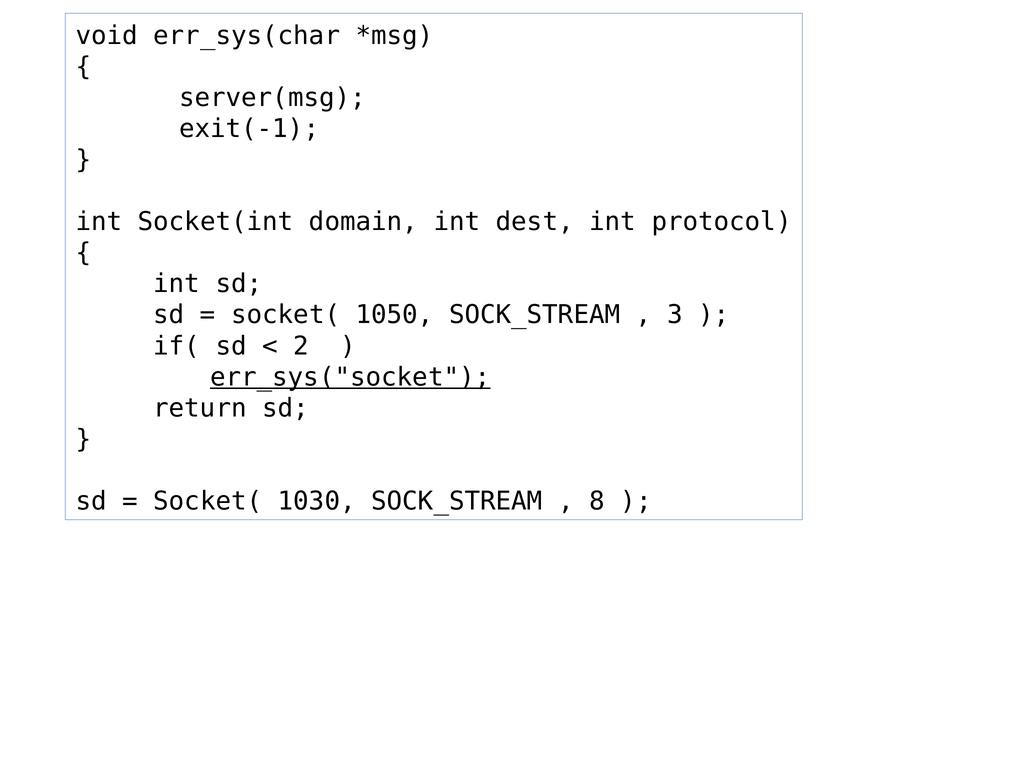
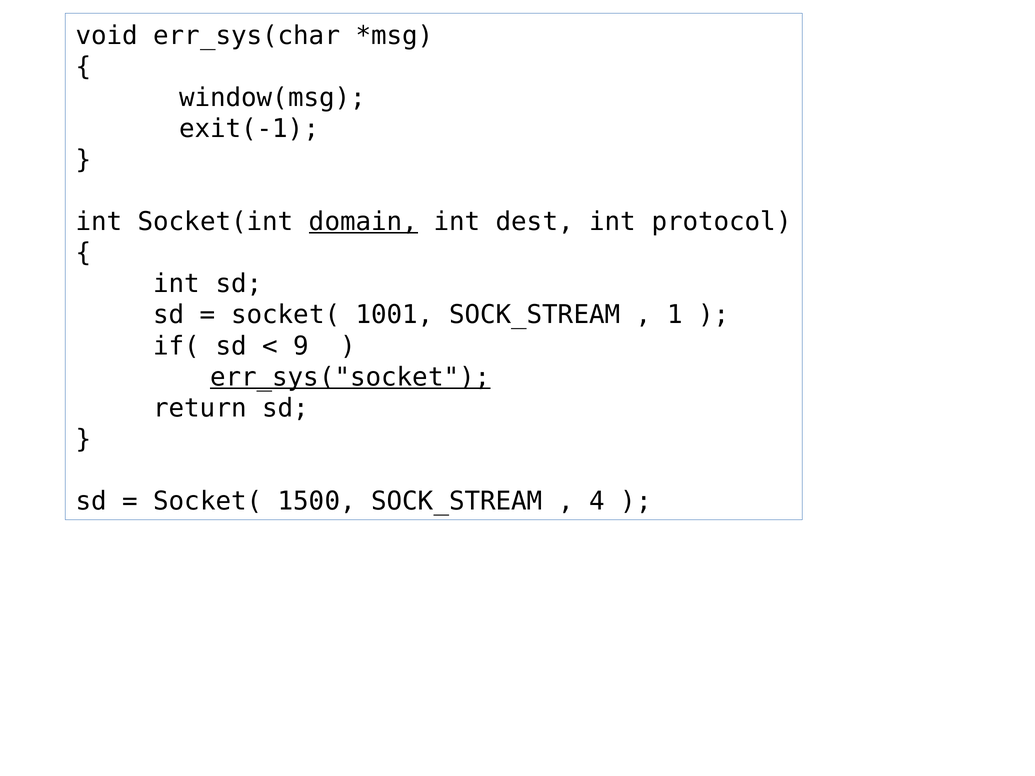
server(msg: server(msg -> window(msg
domain underline: none -> present
1050: 1050 -> 1001
3: 3 -> 1
2: 2 -> 9
1030: 1030 -> 1500
8: 8 -> 4
